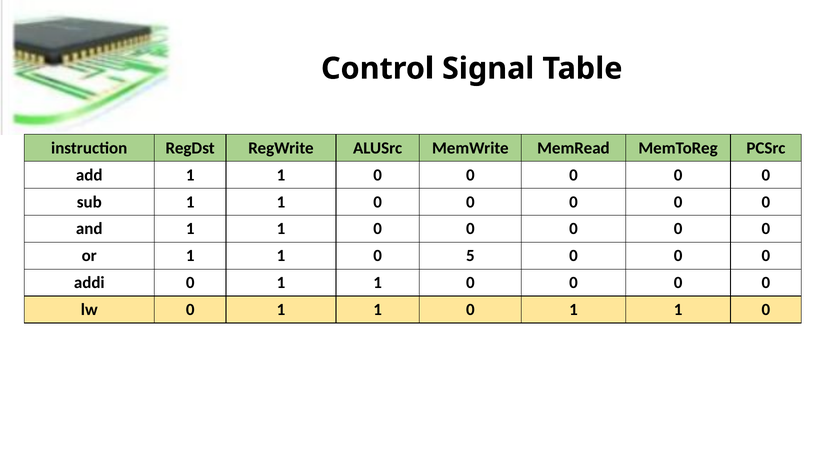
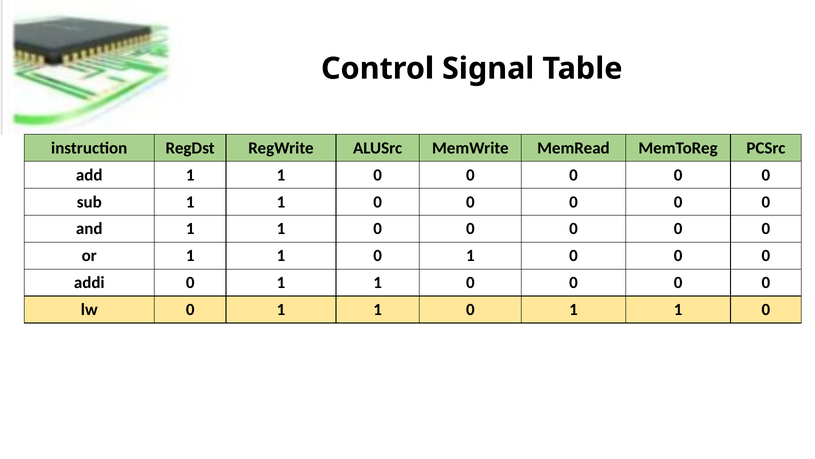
5 at (470, 255): 5 -> 1
